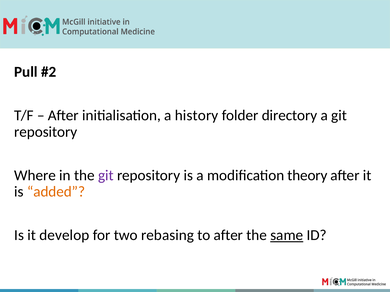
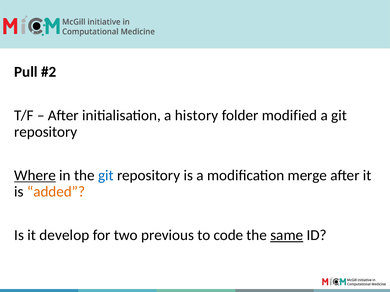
directory: directory -> modified
Where underline: none -> present
git at (106, 176) colour: purple -> blue
theory: theory -> merge
rebasing: rebasing -> previous
to after: after -> code
